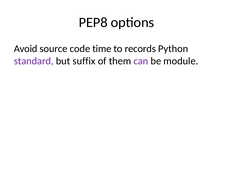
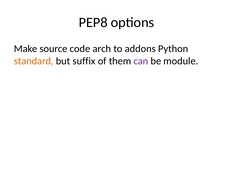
Avoid: Avoid -> Make
time: time -> arch
records: records -> addons
standard colour: purple -> orange
